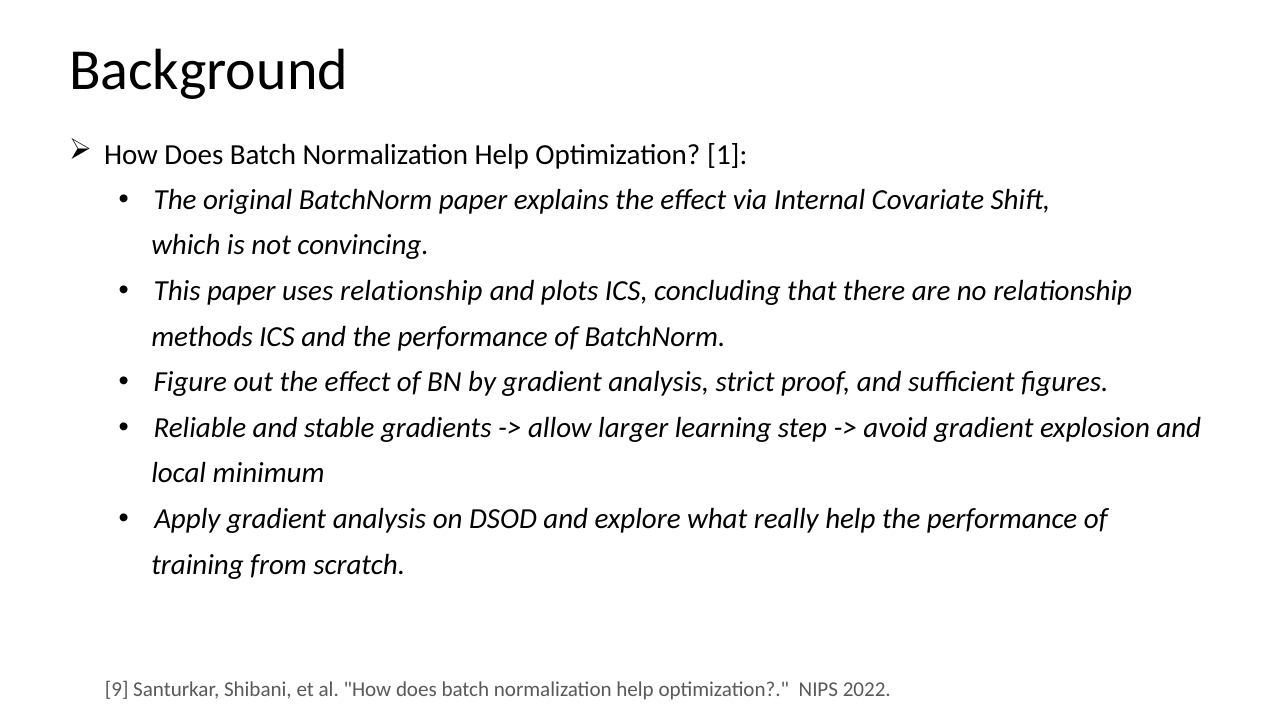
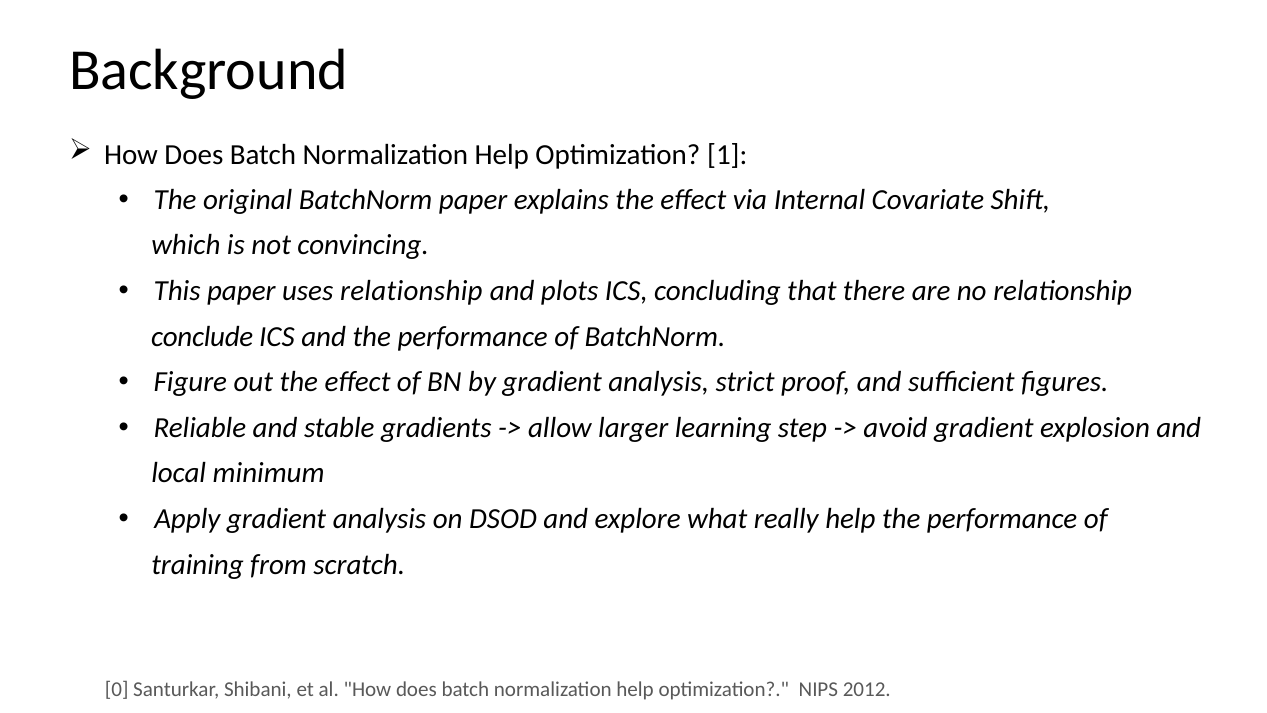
methods: methods -> conclude
9: 9 -> 0
2022: 2022 -> 2012
